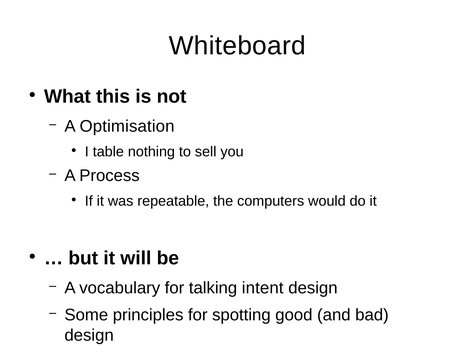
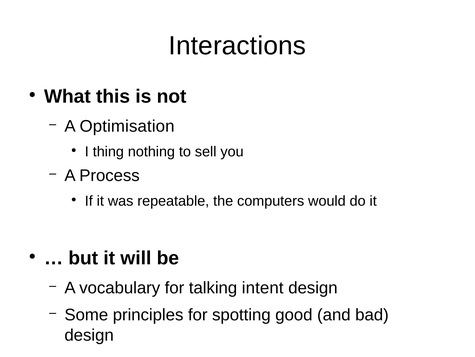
Whiteboard: Whiteboard -> Interactions
table: table -> thing
